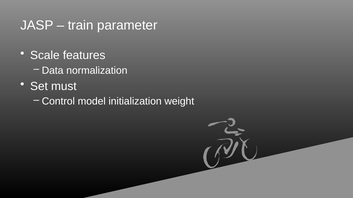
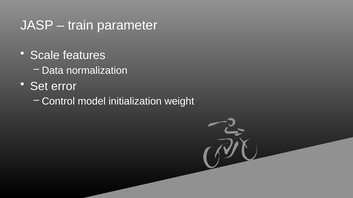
must: must -> error
